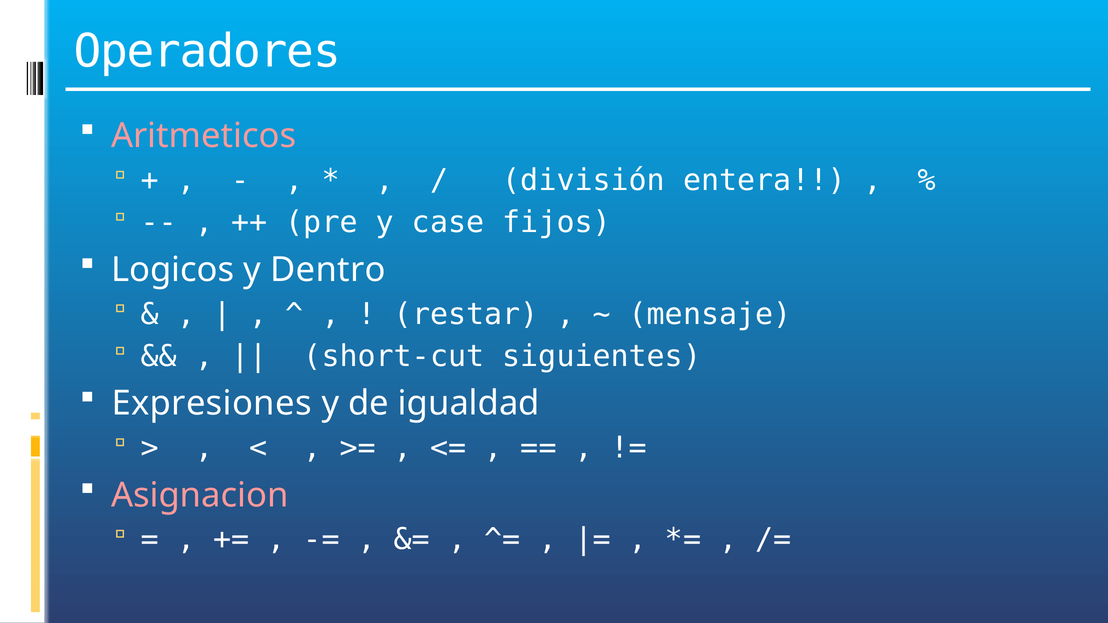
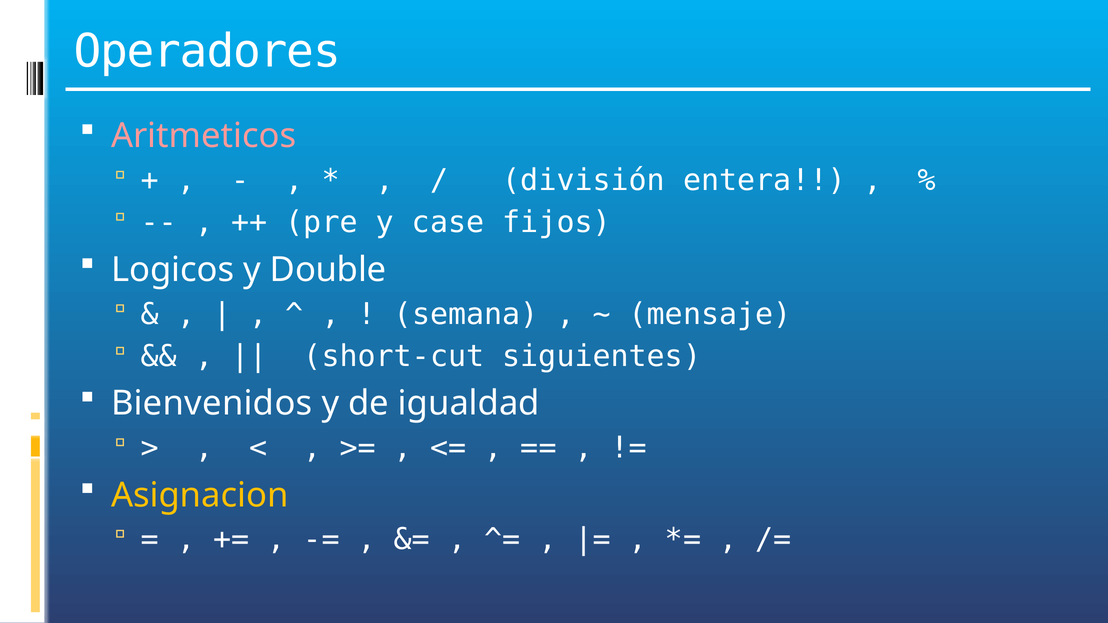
Dentro: Dentro -> Double
restar: restar -> semana
Expresiones: Expresiones -> Bienvenidos
Asignacion colour: pink -> yellow
